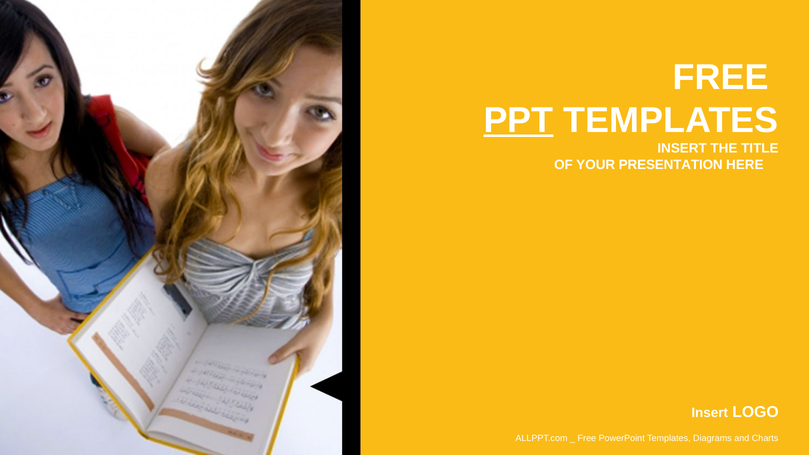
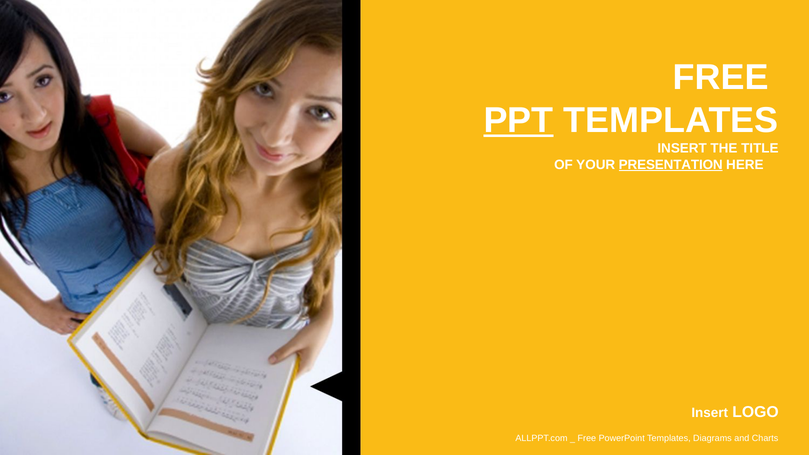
PRESENTATION underline: none -> present
